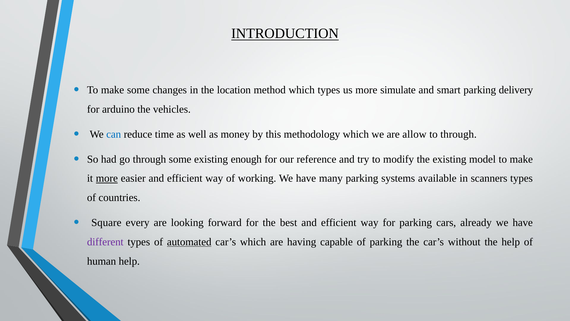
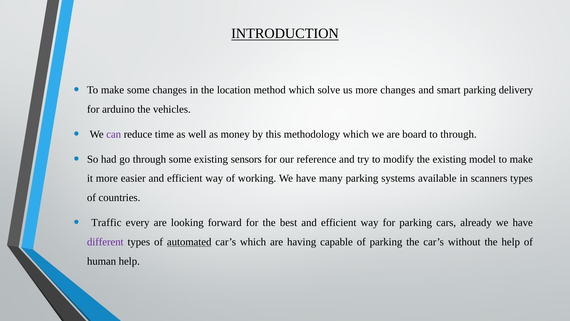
which types: types -> solve
more simulate: simulate -> changes
can colour: blue -> purple
allow: allow -> board
enough: enough -> sensors
more at (107, 178) underline: present -> none
Square: Square -> Traffic
